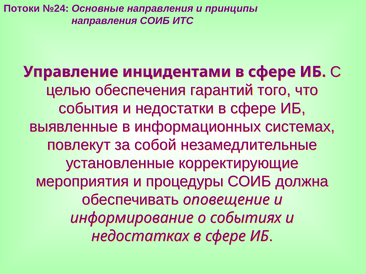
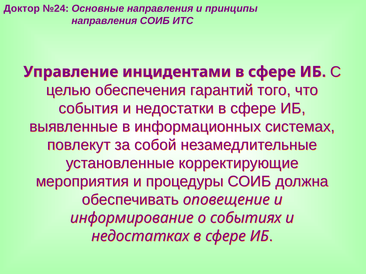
Потоки: Потоки -> Доктор
